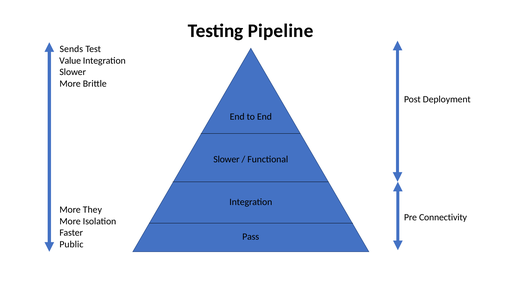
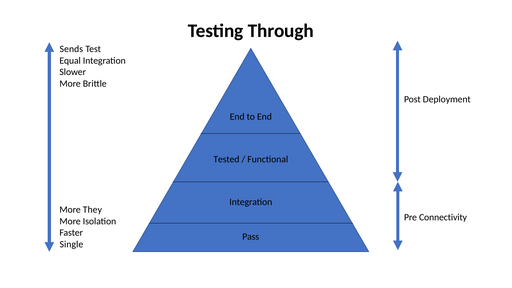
Pipeline: Pipeline -> Through
Value: Value -> Equal
Slower at (226, 159): Slower -> Tested
Public: Public -> Single
